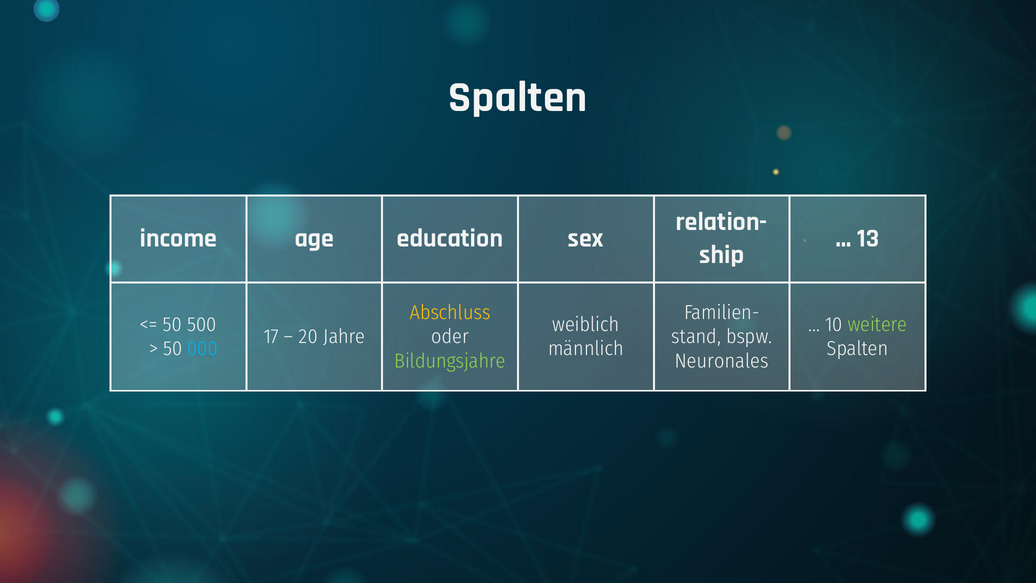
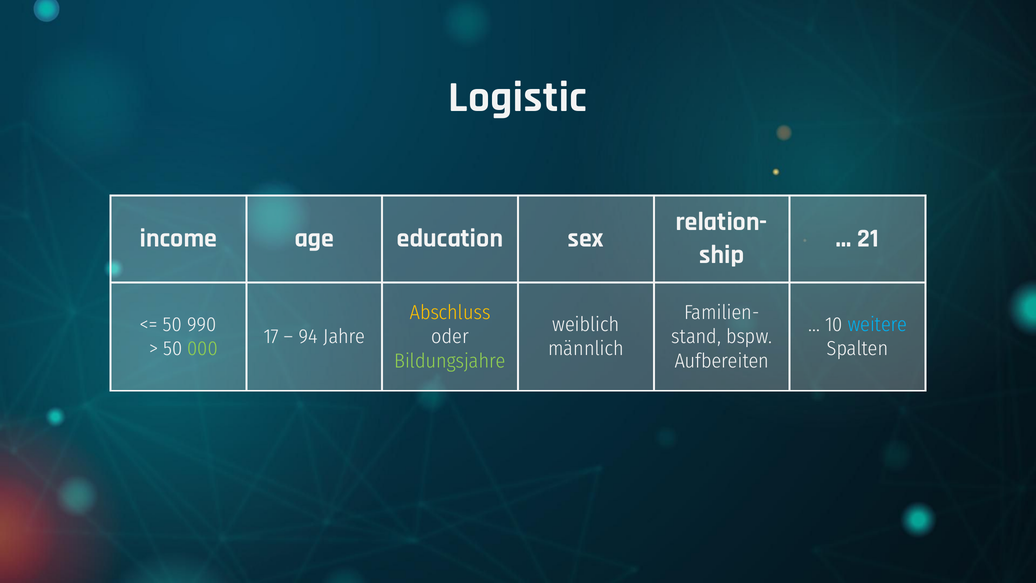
Spalten at (518, 97): Spalten -> Logistic
13: 13 -> 21
500: 500 -> 990
weitere colour: light green -> light blue
20: 20 -> 94
000 colour: light blue -> light green
Neuronales: Neuronales -> Aufbereiten
